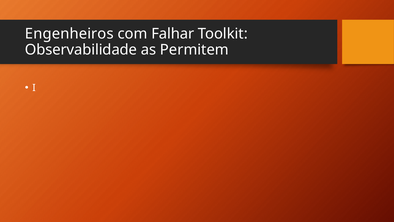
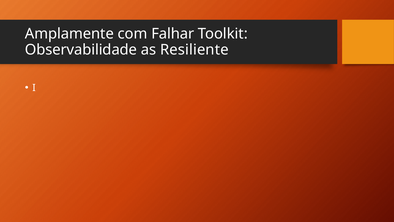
Engenheiros: Engenheiros -> Amplamente
Permitem: Permitem -> Resiliente
